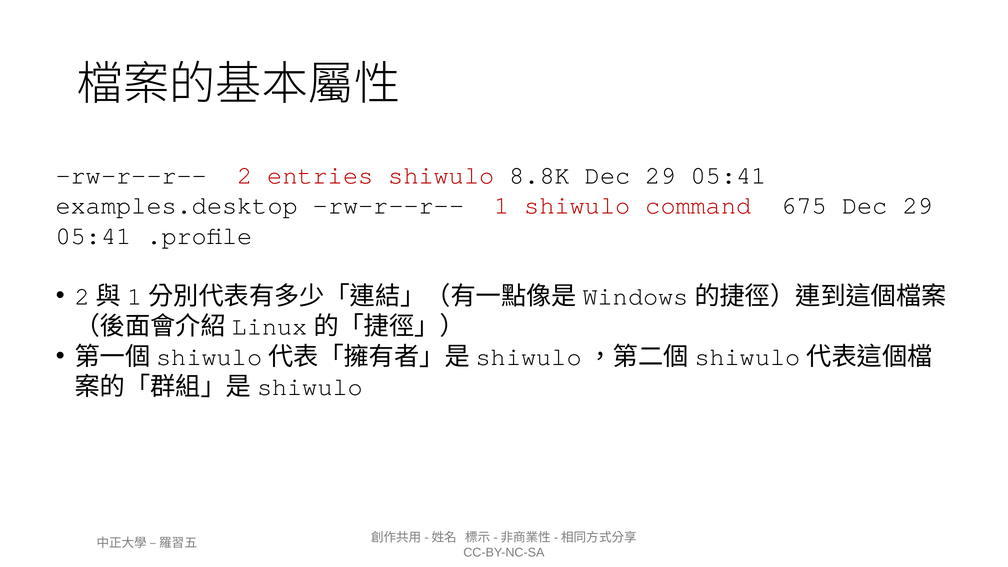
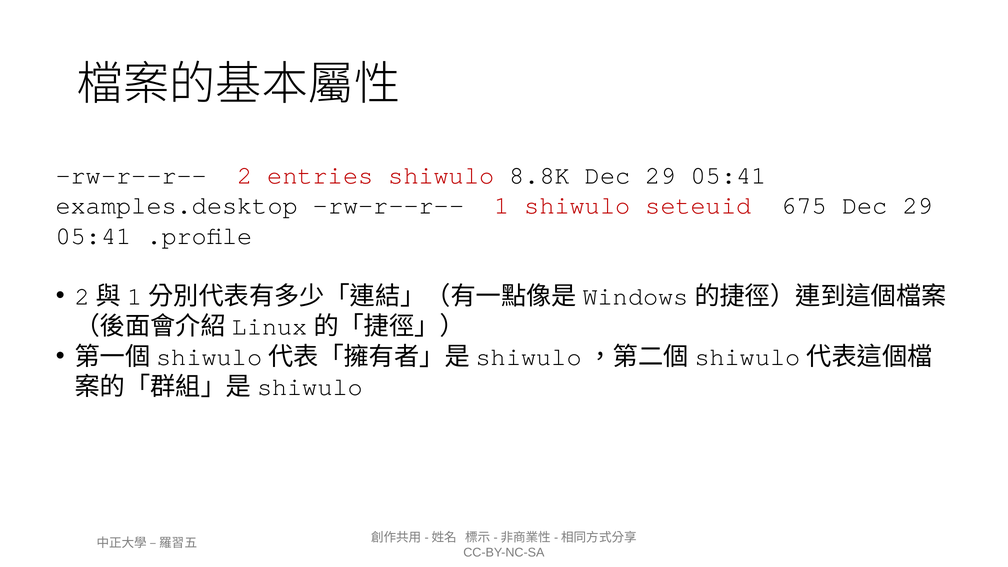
command: command -> seteuid
